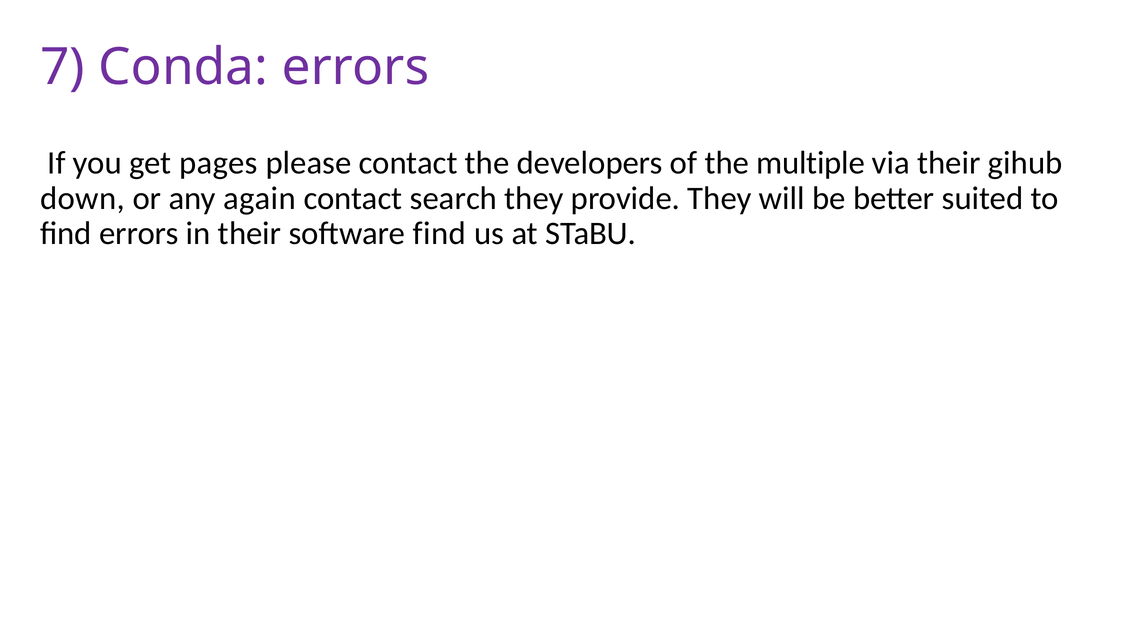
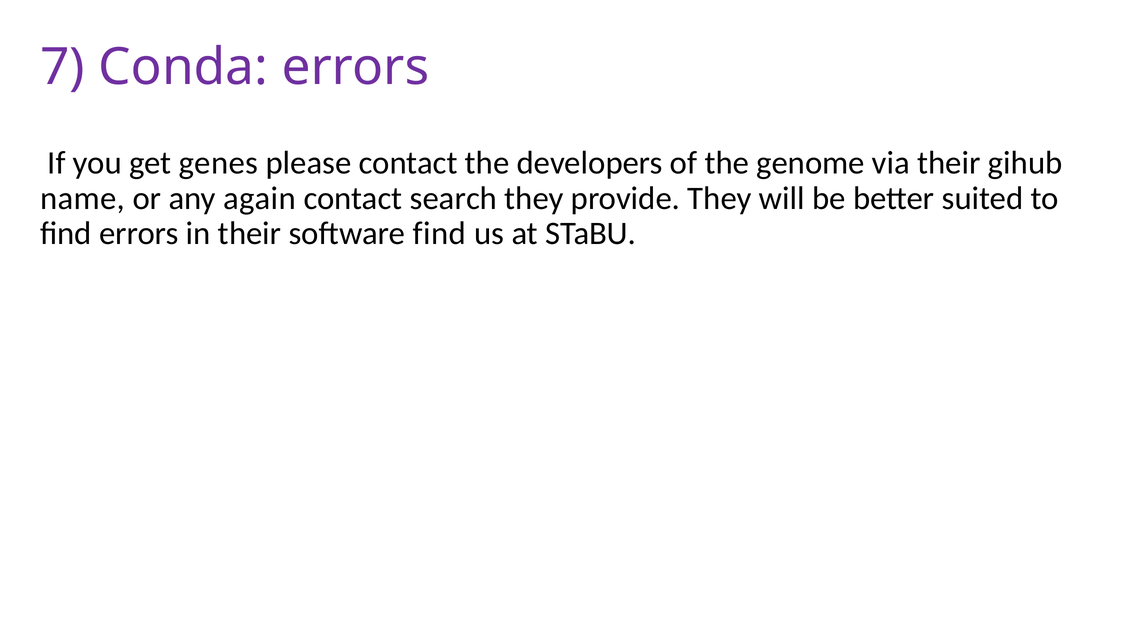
pages: pages -> genes
multiple: multiple -> genome
down: down -> name
